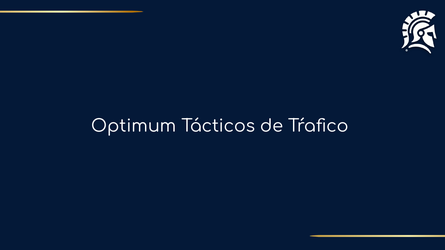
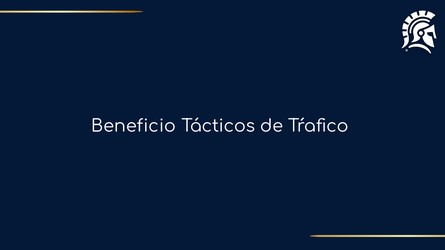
Optimum: Optimum -> Beneficio
